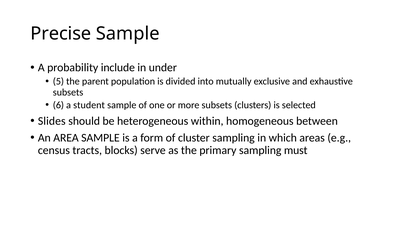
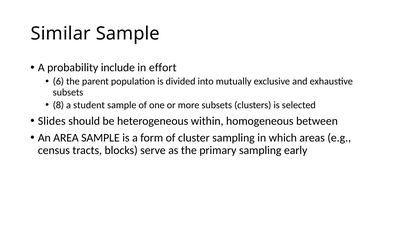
Precise: Precise -> Similar
under: under -> effort
5: 5 -> 6
6: 6 -> 8
must: must -> early
